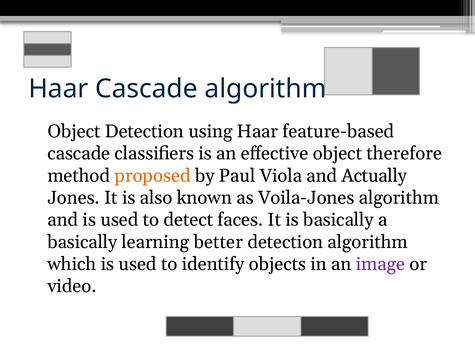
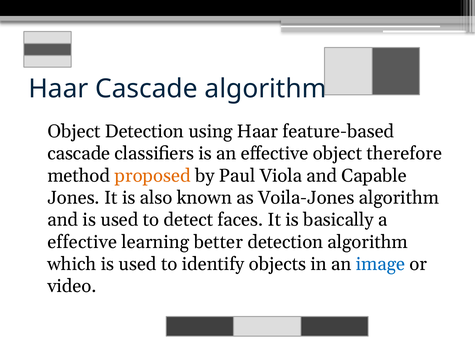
Actually: Actually -> Capable
basically at (82, 242): basically -> effective
image colour: purple -> blue
